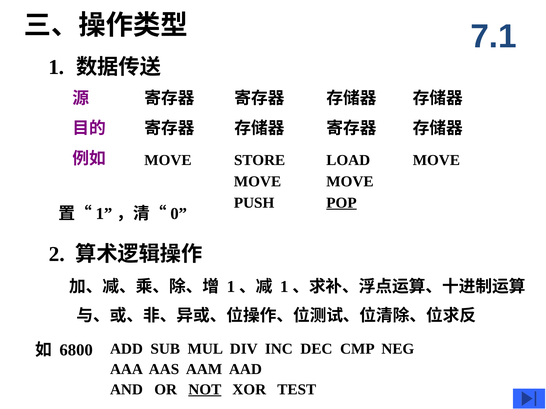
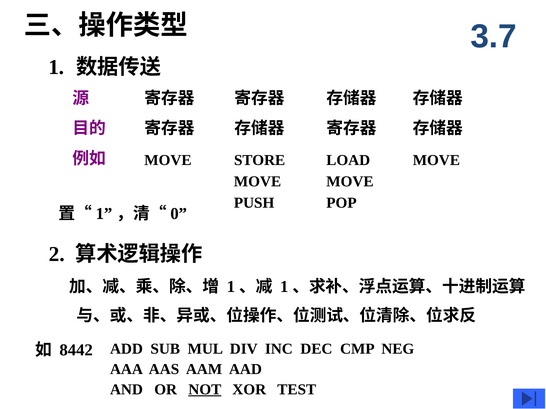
7.1: 7.1 -> 3.7
POP underline: present -> none
6800: 6800 -> 8442
